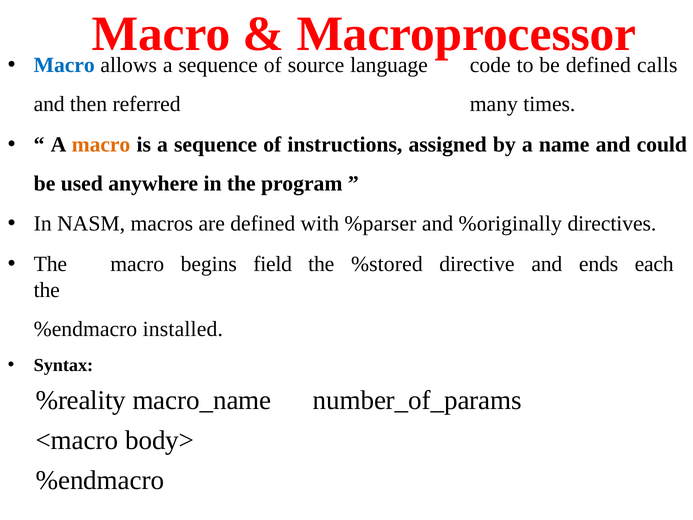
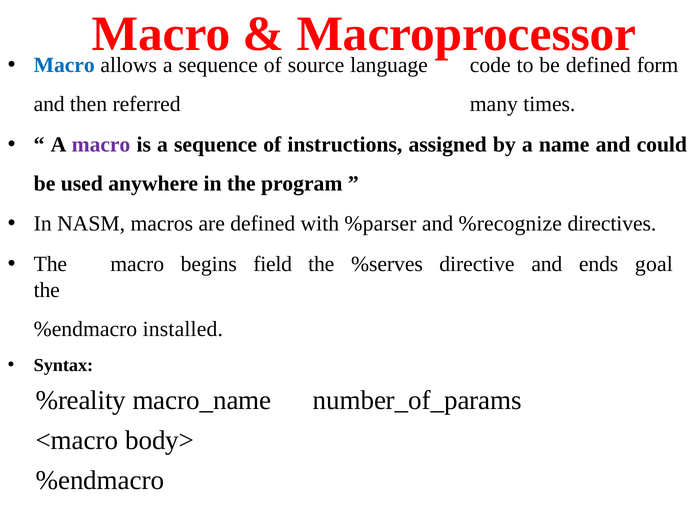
calls: calls -> form
macro at (101, 144) colour: orange -> purple
%originally: %originally -> %recognize
%stored: %stored -> %serves
each: each -> goal
